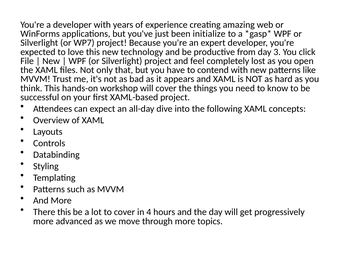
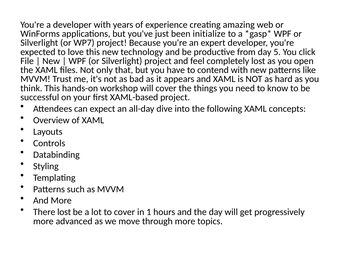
3: 3 -> 5
There this: this -> lost
4: 4 -> 1
